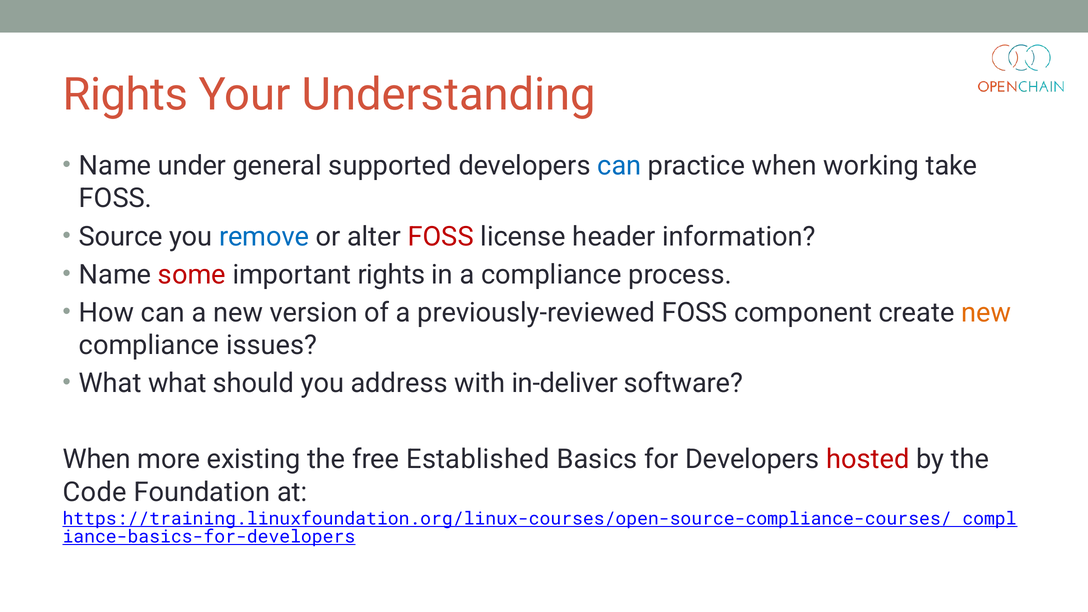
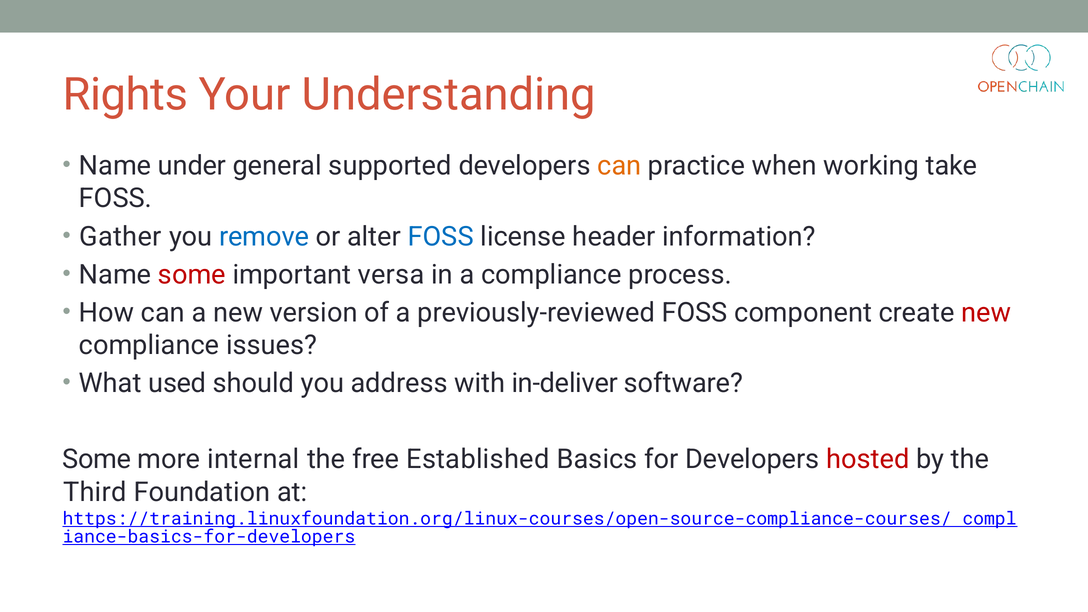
can at (619, 166) colour: blue -> orange
Source: Source -> Gather
FOSS at (441, 237) colour: red -> blue
important rights: rights -> versa
new at (986, 313) colour: orange -> red
What what: what -> used
When at (97, 460): When -> Some
existing: existing -> internal
Code: Code -> Third
